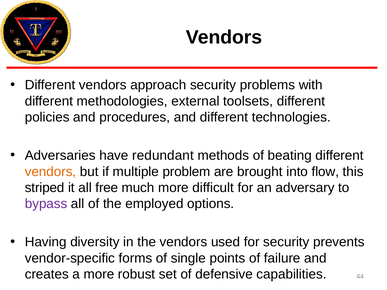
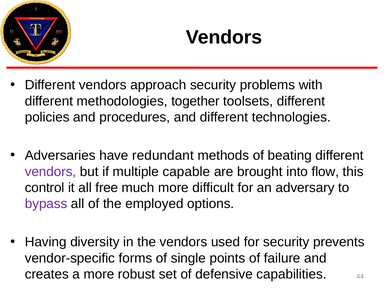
external: external -> together
vendors at (51, 172) colour: orange -> purple
problem: problem -> capable
striped: striped -> control
